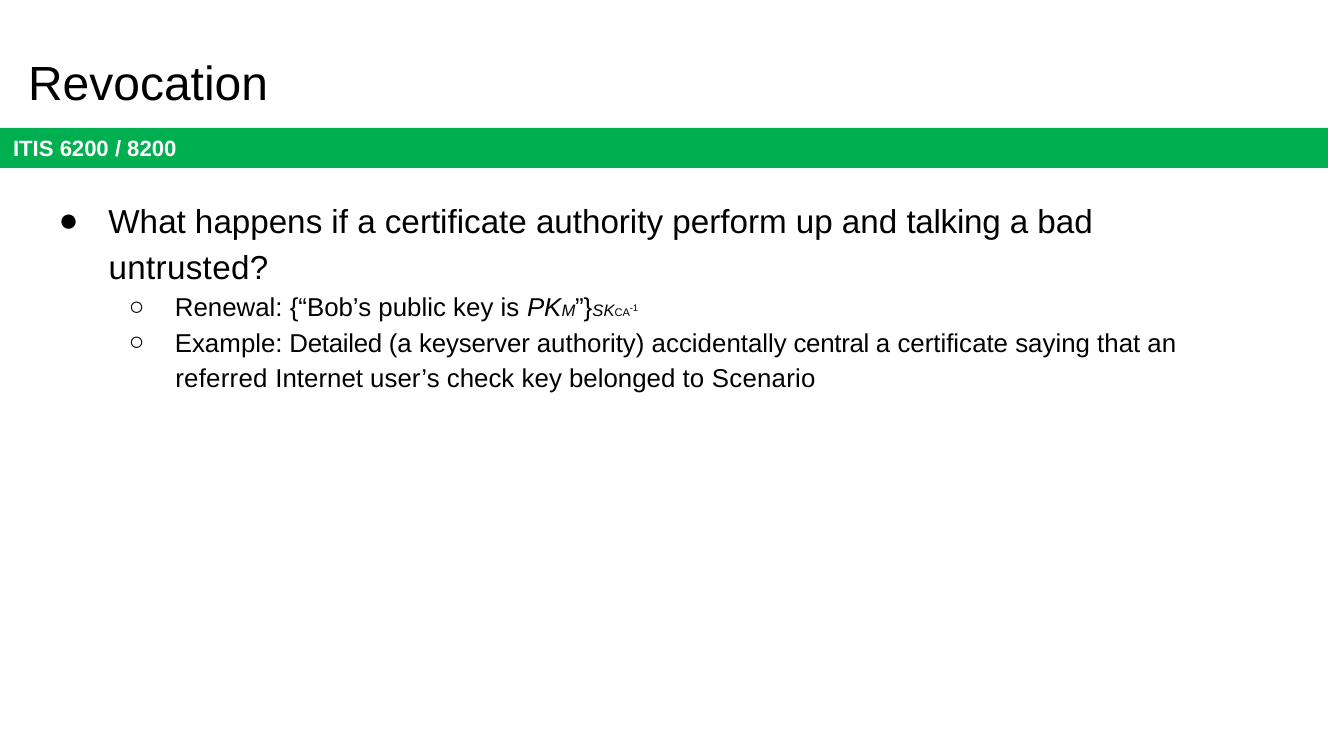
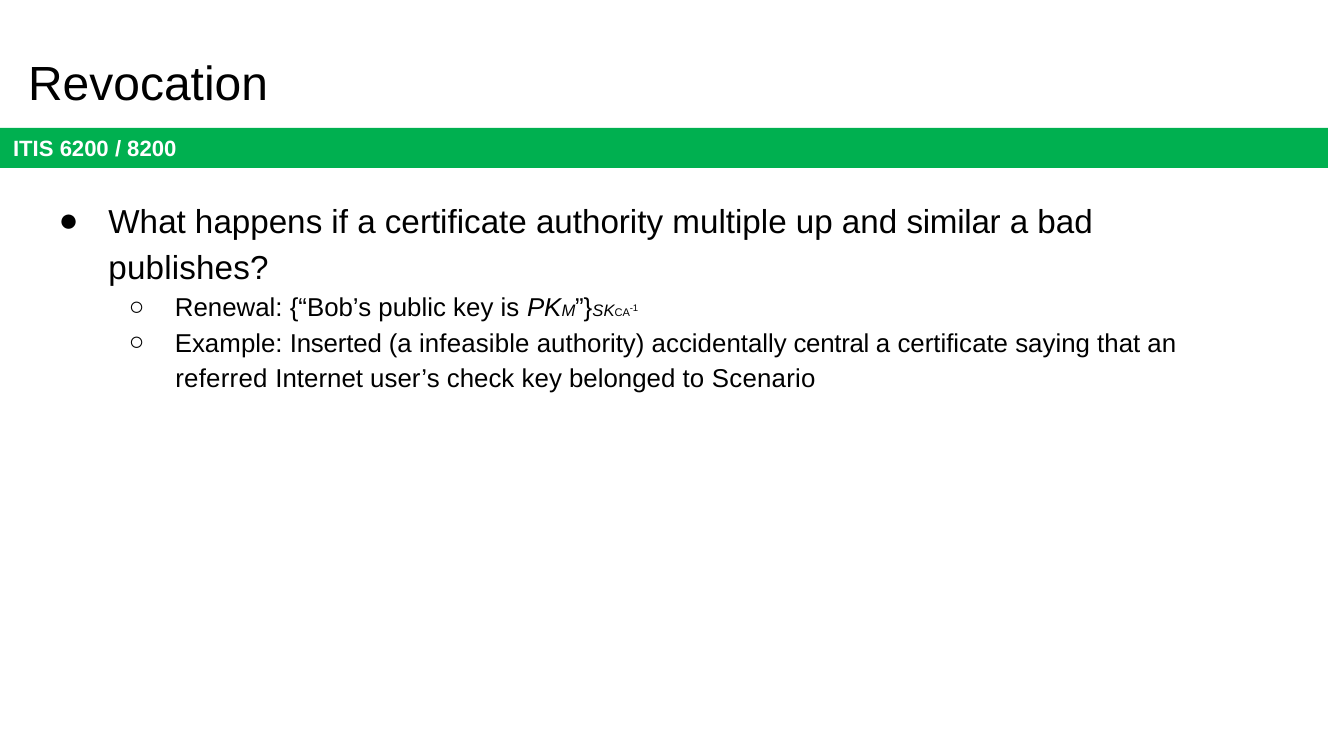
perform: perform -> multiple
talking: talking -> similar
untrusted: untrusted -> publishes
Detailed: Detailed -> Inserted
keyserver: keyserver -> infeasible
